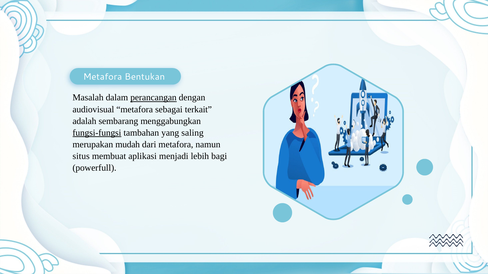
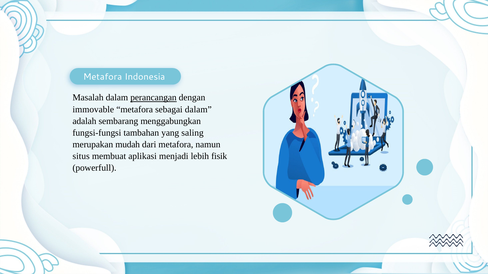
Bentukan: Bentukan -> Indonesia
audiovisual: audiovisual -> immovable
sebagai terkait: terkait -> dalam
fungsi-fungsi underline: present -> none
bagi: bagi -> fisik
